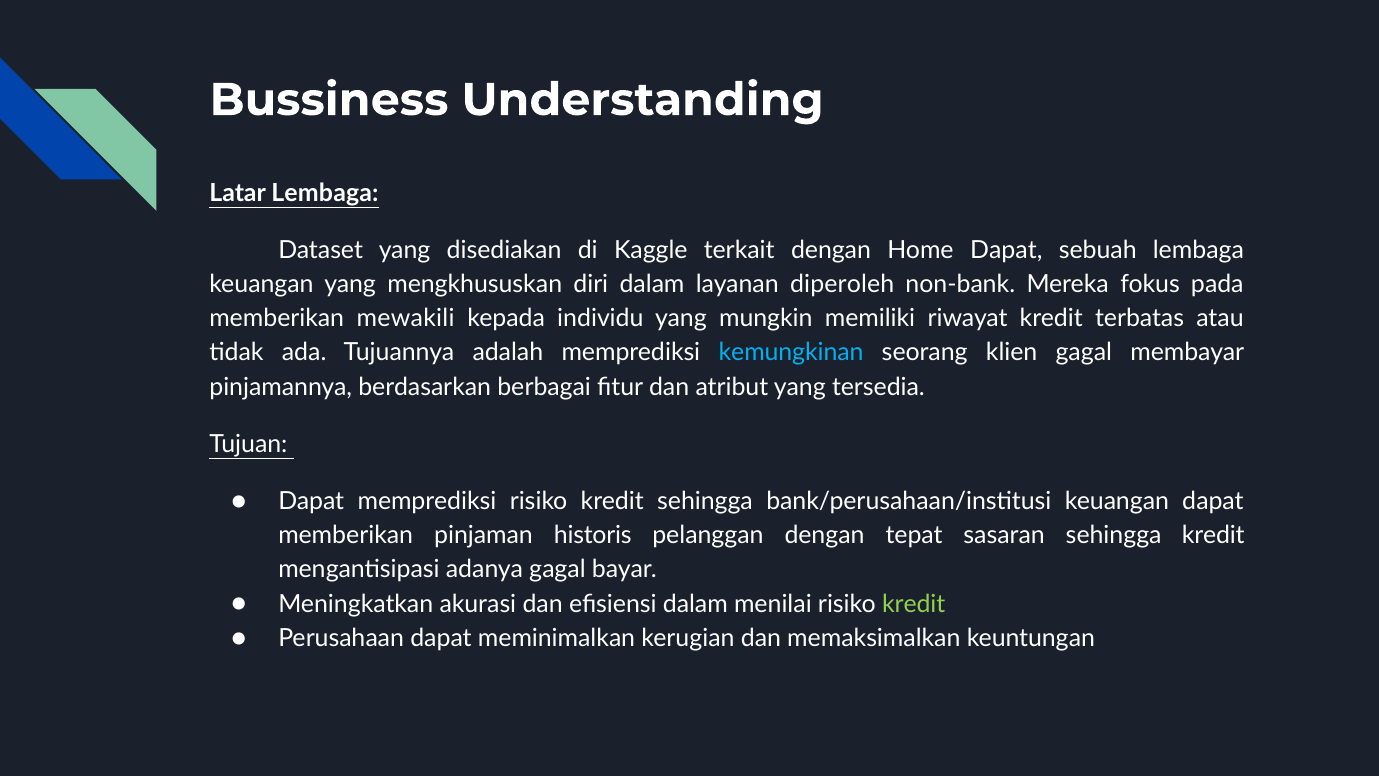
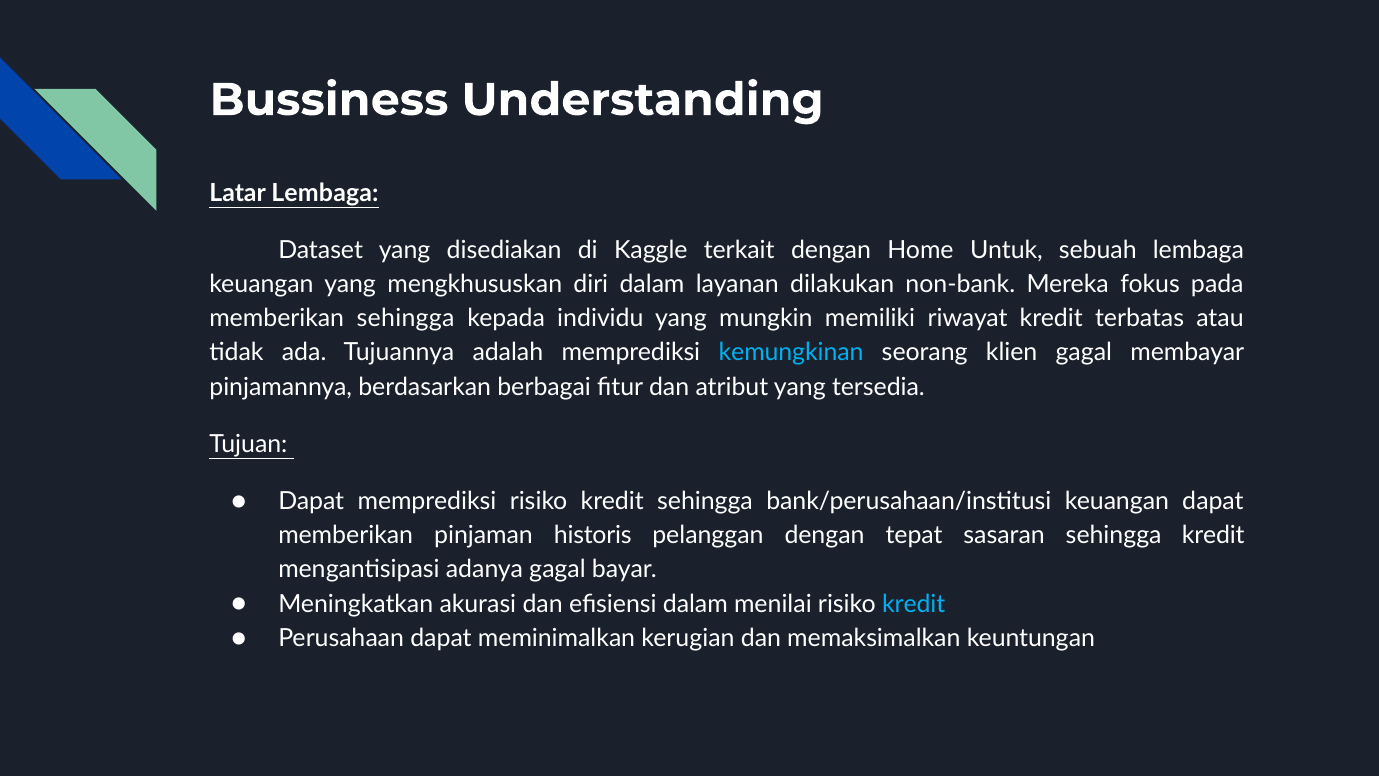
Home Dapat: Dapat -> Untuk
diperoleh: diperoleh -> dilakukan
memberikan mewakili: mewakili -> sehingga
kredit at (914, 604) colour: light green -> light blue
